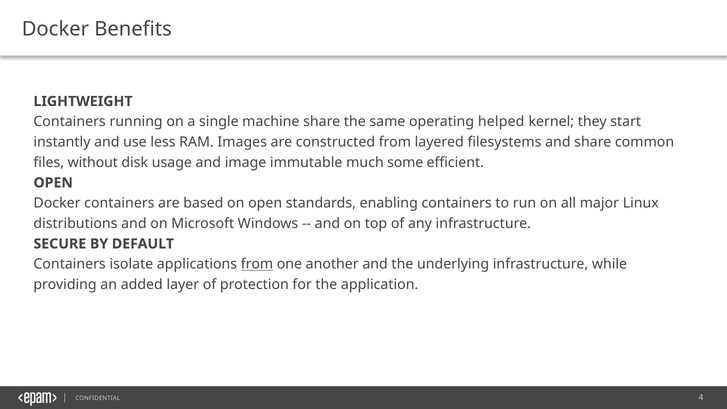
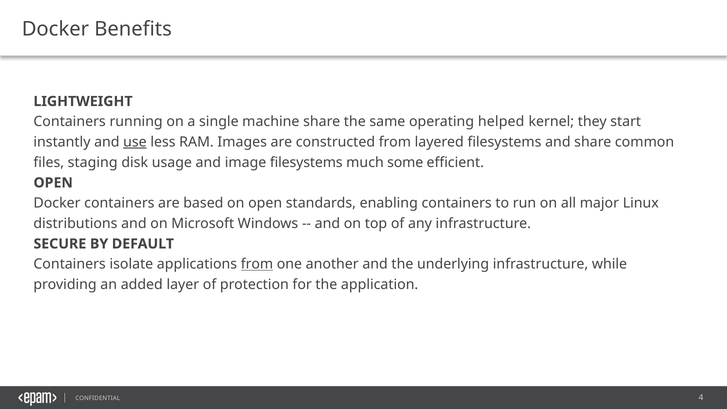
use underline: none -> present
without: without -> staging
image immutable: immutable -> filesystems
